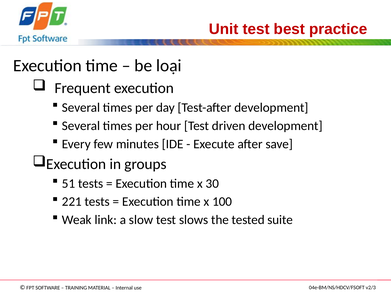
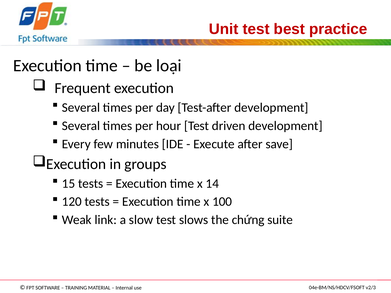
51: 51 -> 15
30: 30 -> 14
221: 221 -> 120
tested: tested -> chứng
